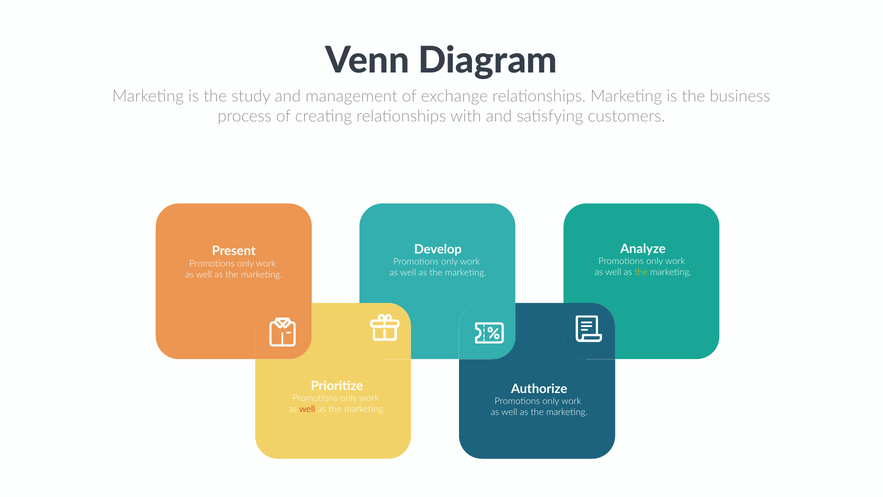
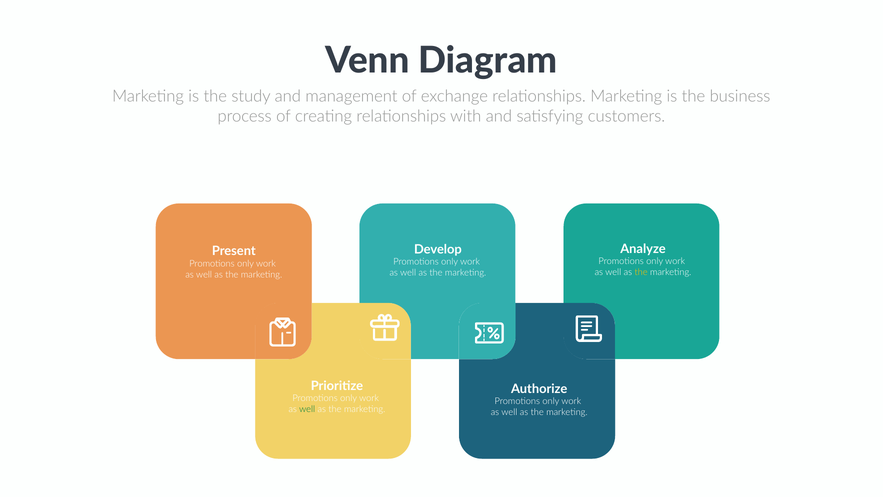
well at (307, 409) colour: red -> green
